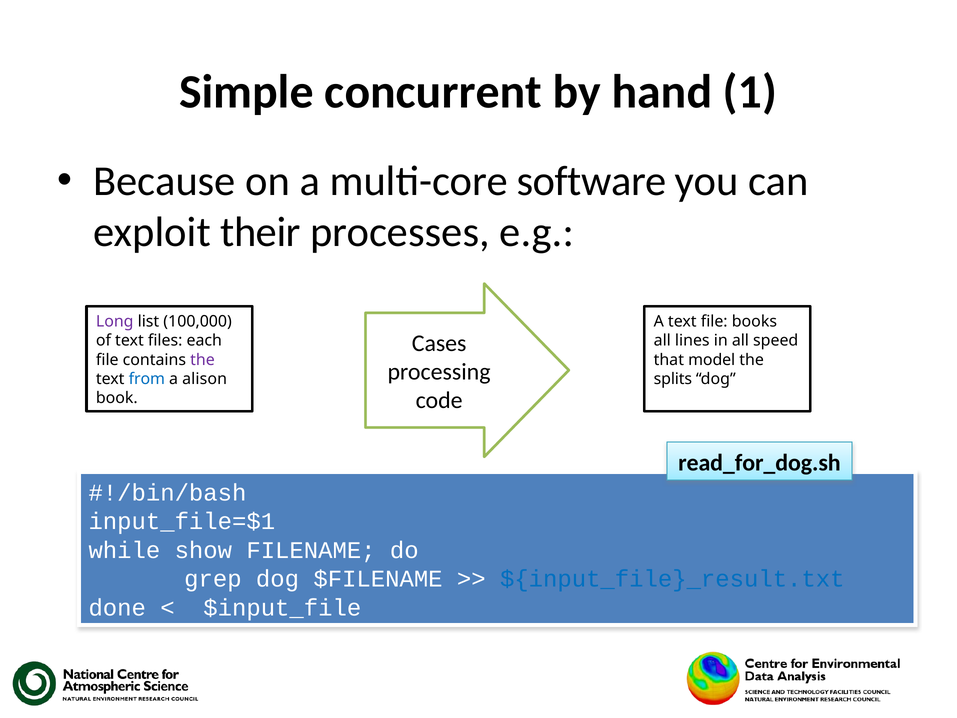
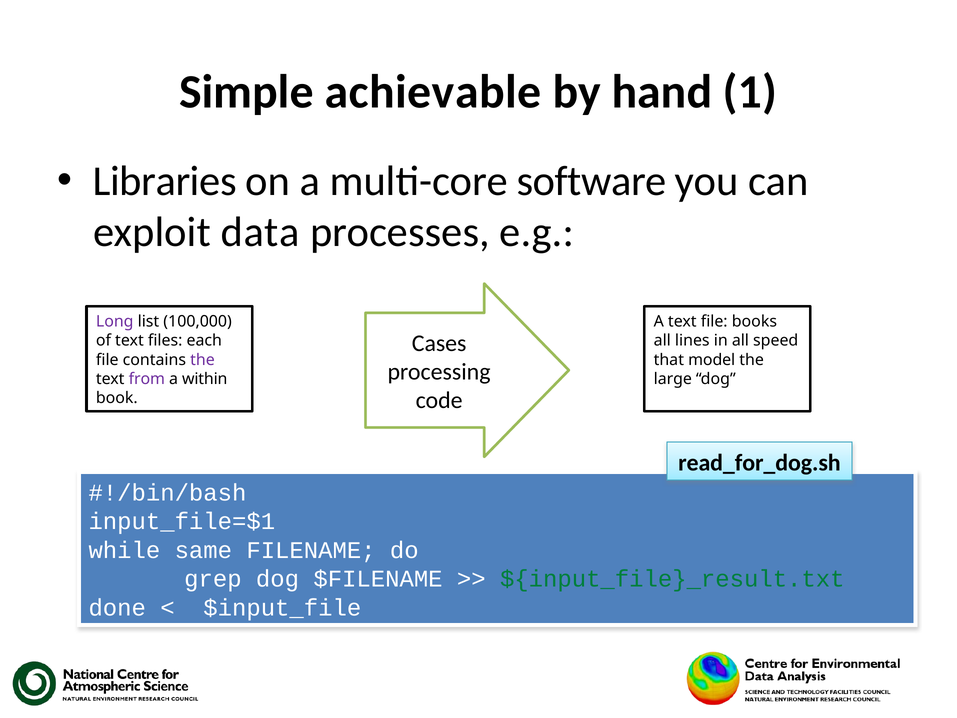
concurrent: concurrent -> achievable
Because: Because -> Libraries
their: their -> data
from colour: blue -> purple
alison: alison -> within
splits: splits -> large
show: show -> same
${input_file}_result.txt colour: blue -> green
